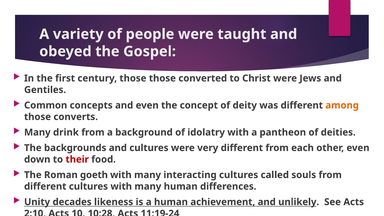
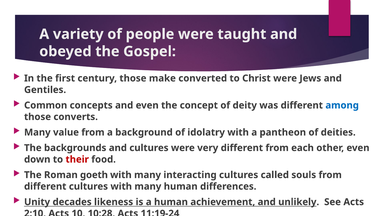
those those: those -> make
among colour: orange -> blue
drink: drink -> value
